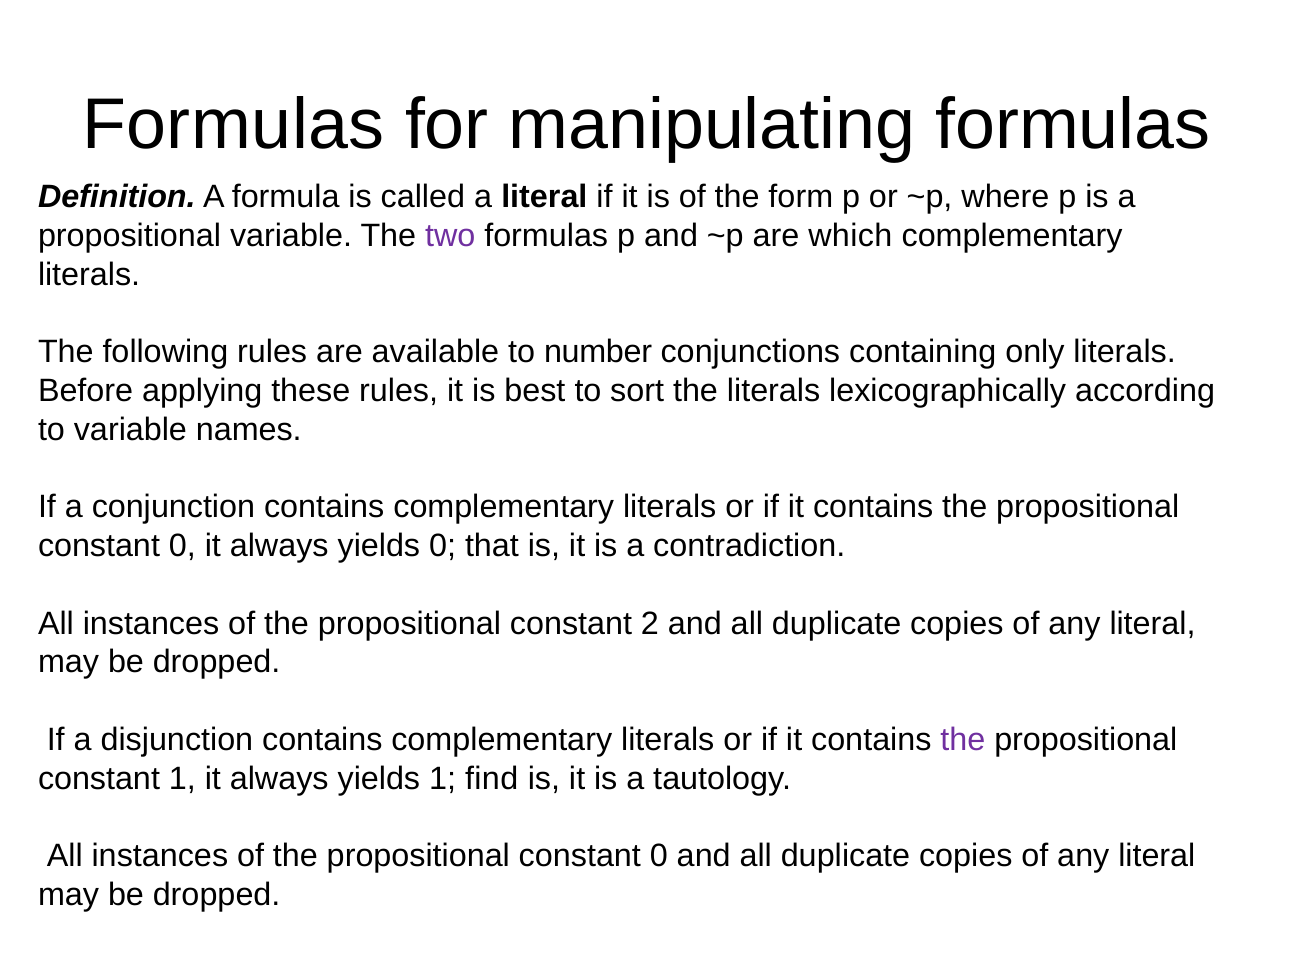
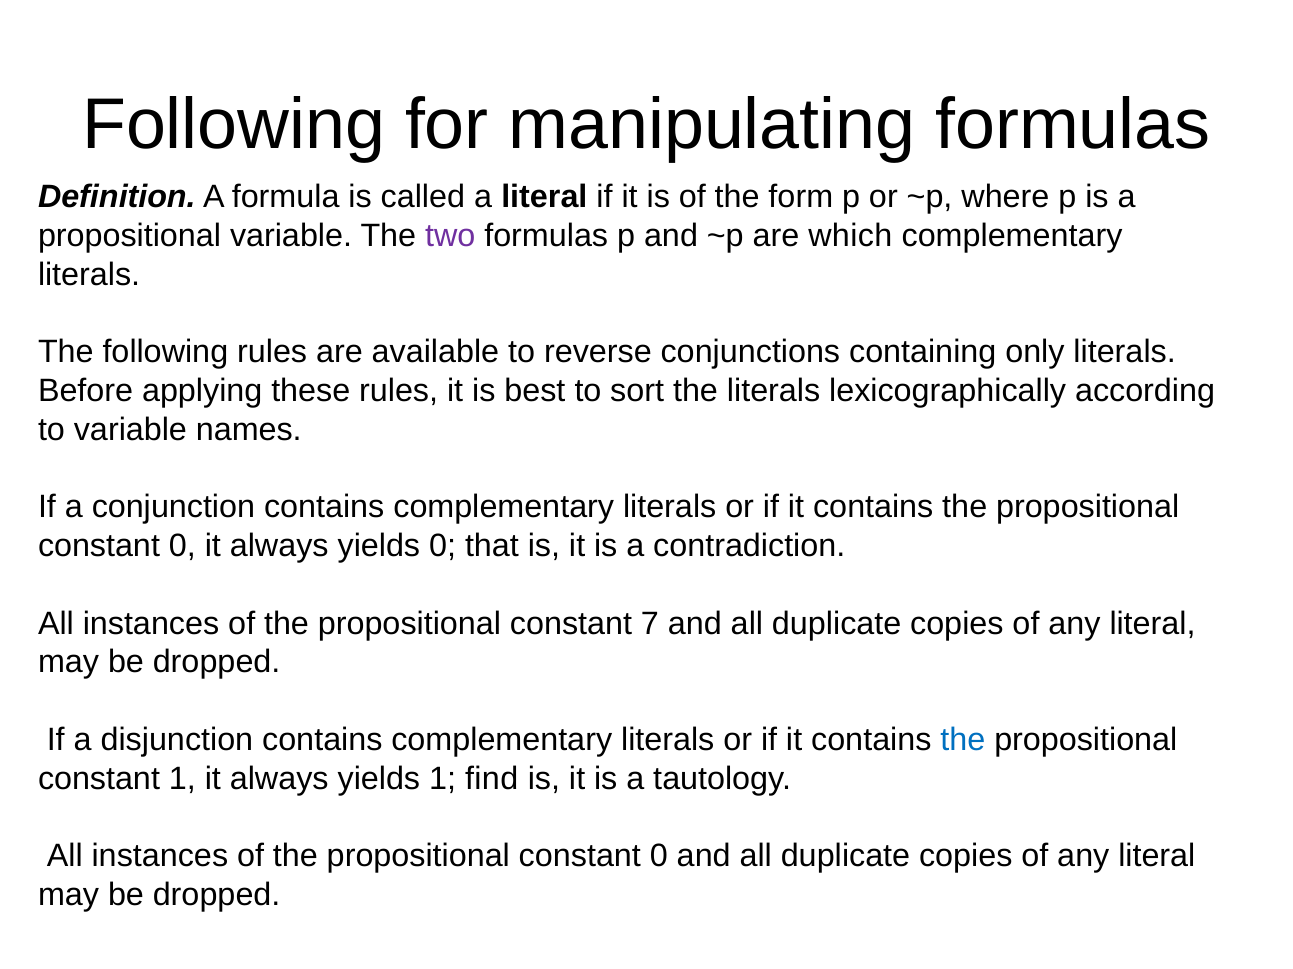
Formulas at (233, 125): Formulas -> Following
number: number -> reverse
2: 2 -> 7
the at (963, 740) colour: purple -> blue
